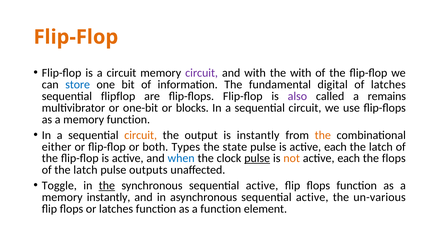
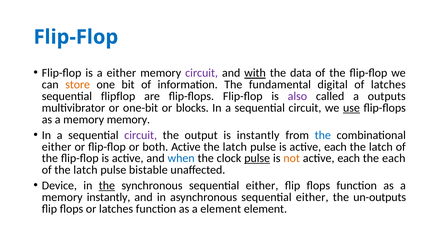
Flip-Flop at (76, 37) colour: orange -> blue
a circuit: circuit -> either
with at (255, 73) underline: none -> present
the with: with -> data
store colour: blue -> orange
remains: remains -> outputs
use underline: none -> present
memory function: function -> memory
circuit at (141, 135) colour: orange -> purple
the at (323, 135) colour: orange -> blue
both Types: Types -> Active
state at (235, 146): state -> latch
the flops: flops -> each
outputs: outputs -> bistable
Toggle: Toggle -> Device
synchronous sequential active: active -> either
asynchronous sequential active: active -> either
un-various: un-various -> un-outputs
a function: function -> element
